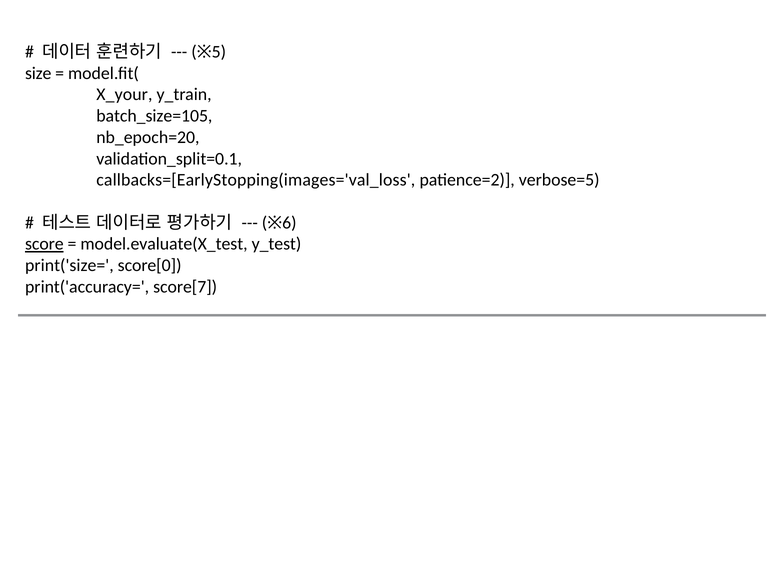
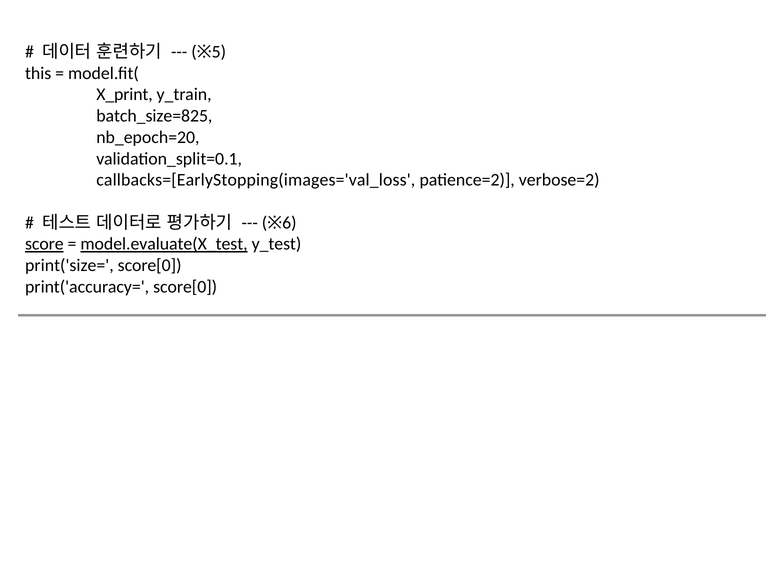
size: size -> this
X_your: X_your -> X_print
batch_size=105: batch_size=105 -> batch_size=825
verbose=5: verbose=5 -> verbose=2
model.evaluate(X_test underline: none -> present
print('accuracy= score[7: score[7 -> score[0
